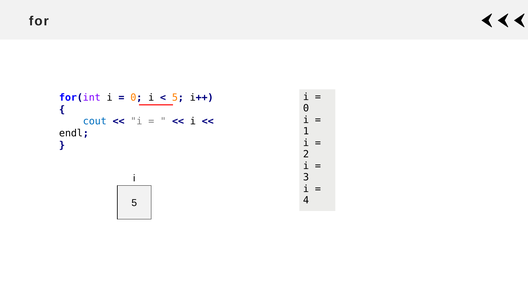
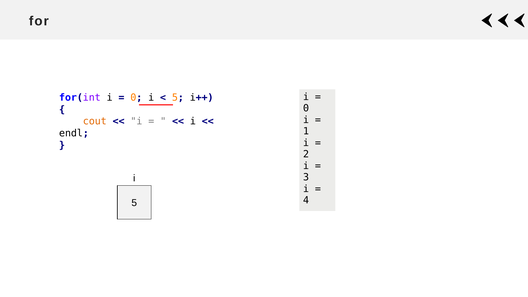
cout colour: blue -> orange
